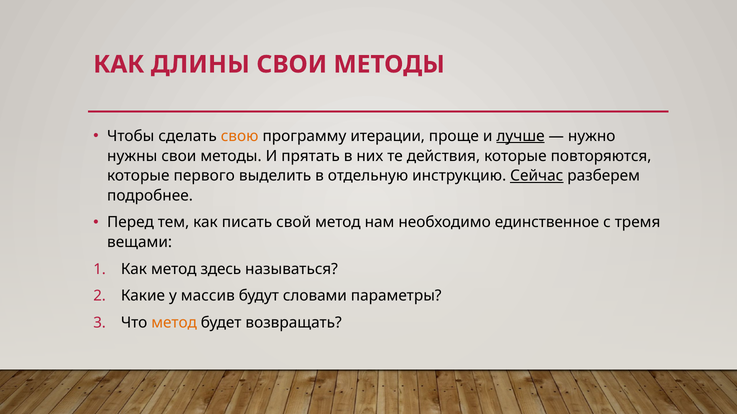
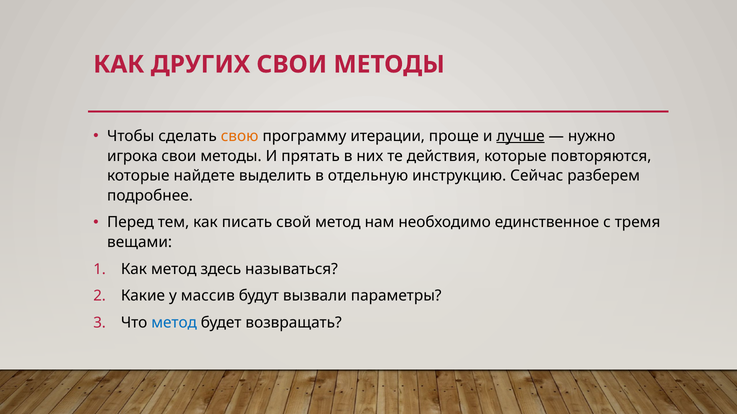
ДЛИНЫ: ДЛИНЫ -> ДРУГИХ
нужны: нужны -> игрока
первого: первого -> найдете
Сейчас underline: present -> none
словами: словами -> вызвали
метод at (174, 323) colour: orange -> blue
